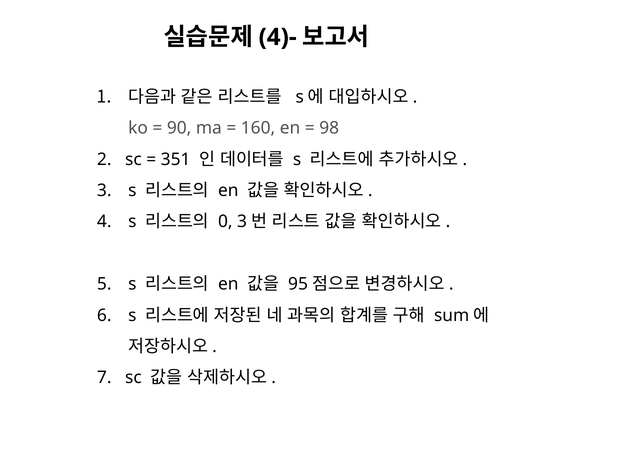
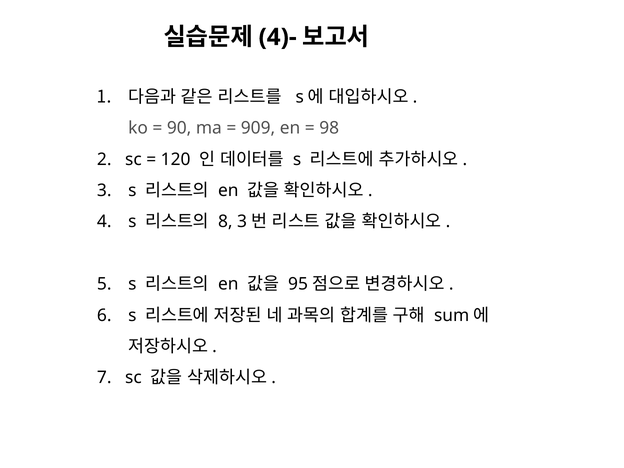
160: 160 -> 909
351: 351 -> 120
0: 0 -> 8
